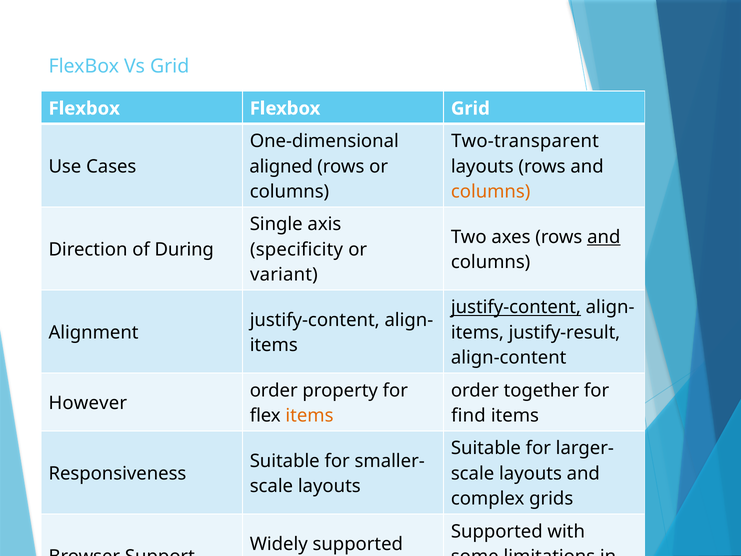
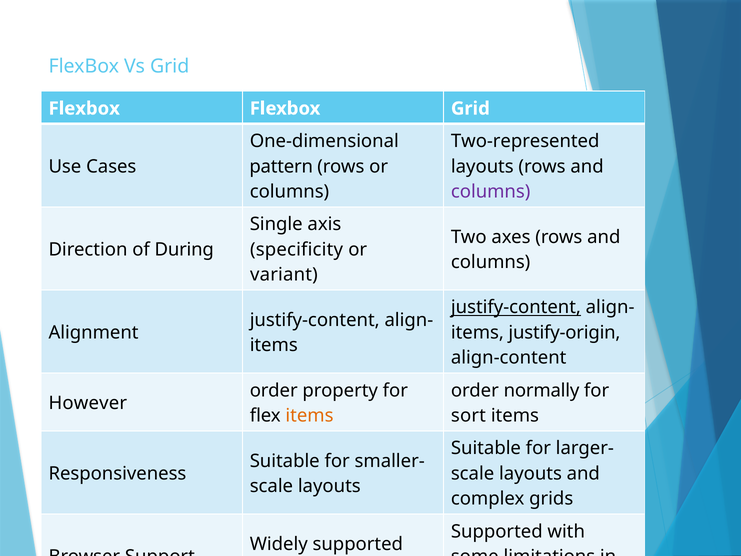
Two-transparent: Two-transparent -> Two-represented
aligned: aligned -> pattern
columns at (491, 192) colour: orange -> purple
and at (604, 237) underline: present -> none
justify-result: justify-result -> justify-origin
together: together -> normally
find: find -> sort
